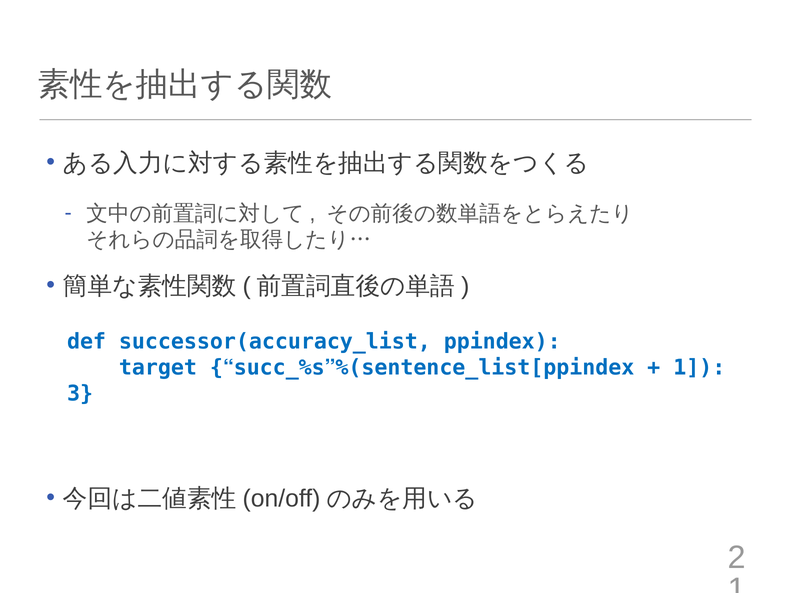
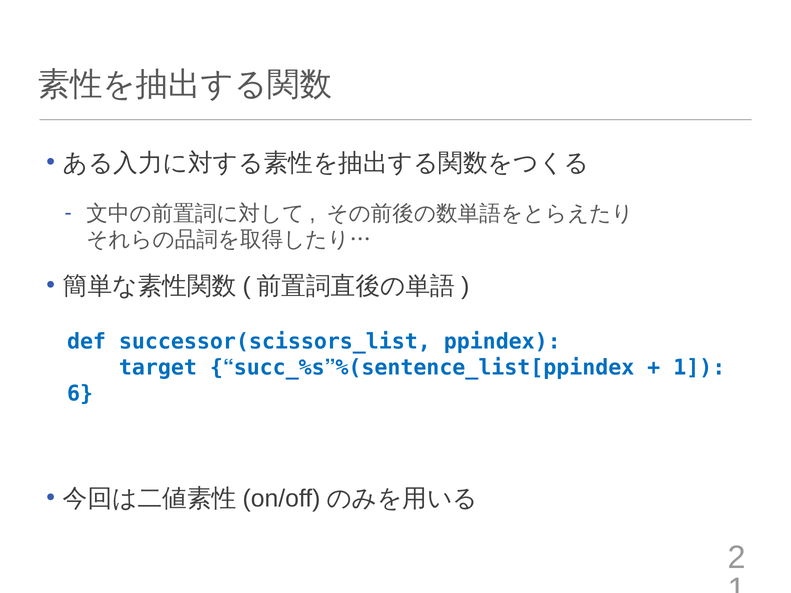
successor(accuracy_list: successor(accuracy_list -> successor(scissors_list
3: 3 -> 6
